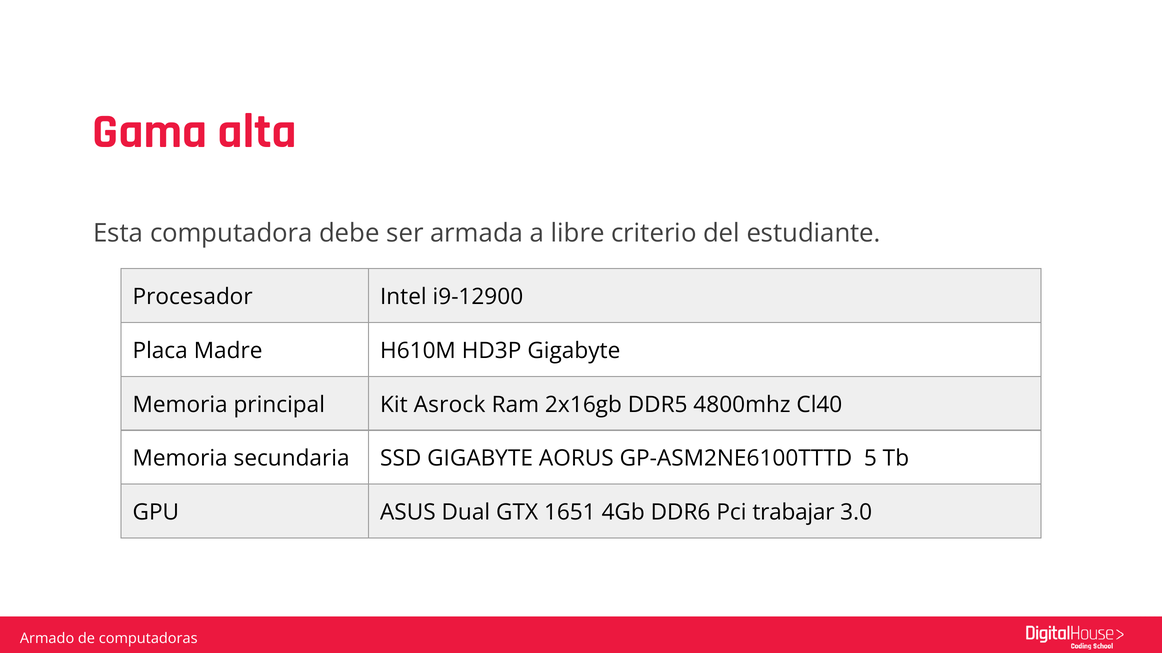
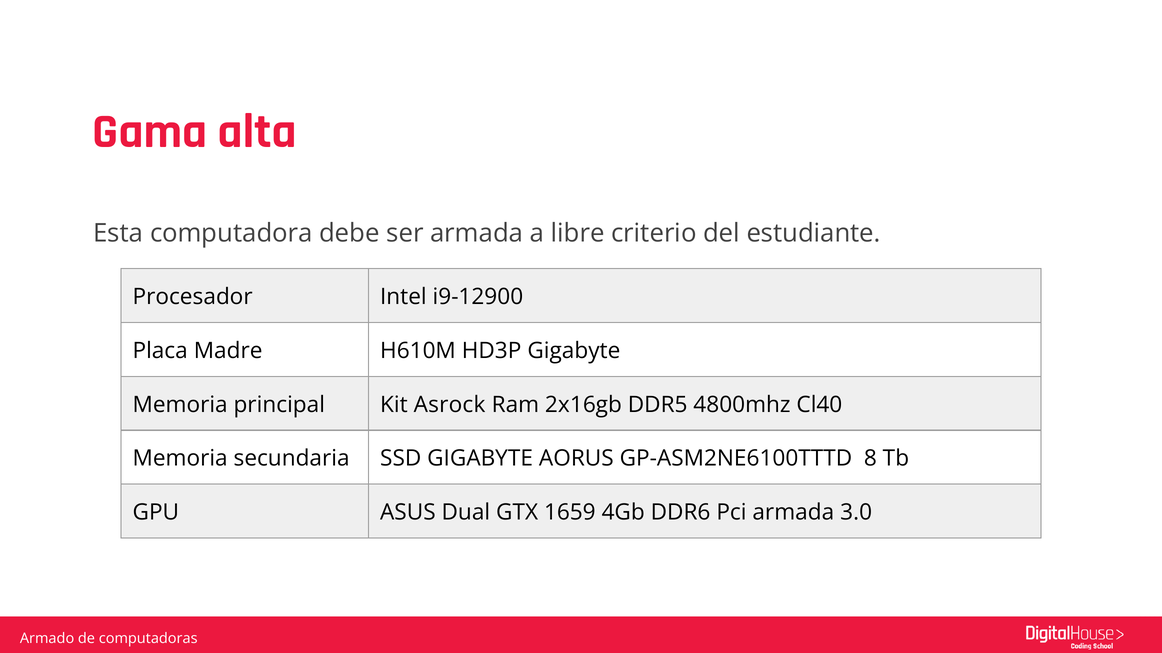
5: 5 -> 8
1651: 1651 -> 1659
Pci trabajar: trabajar -> armada
